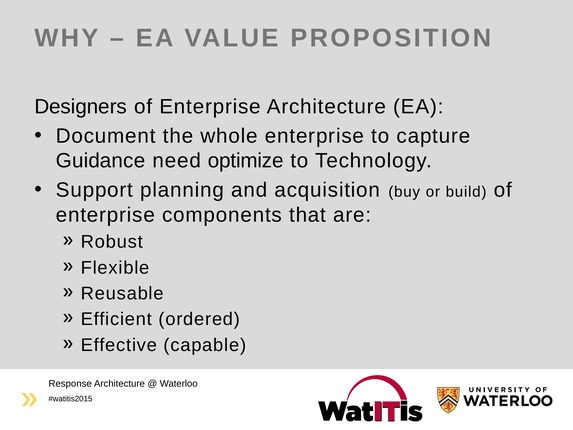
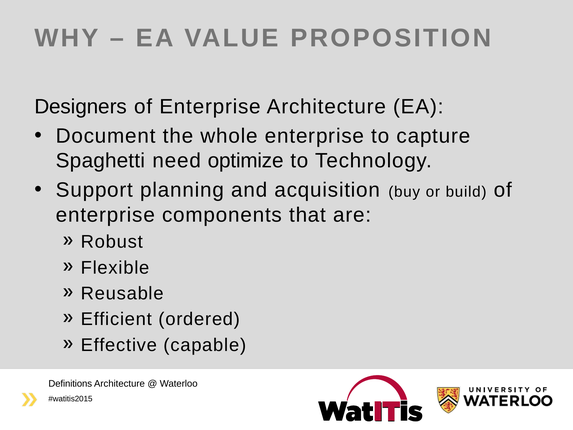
Guidance: Guidance -> Spaghetti
Response: Response -> Definitions
